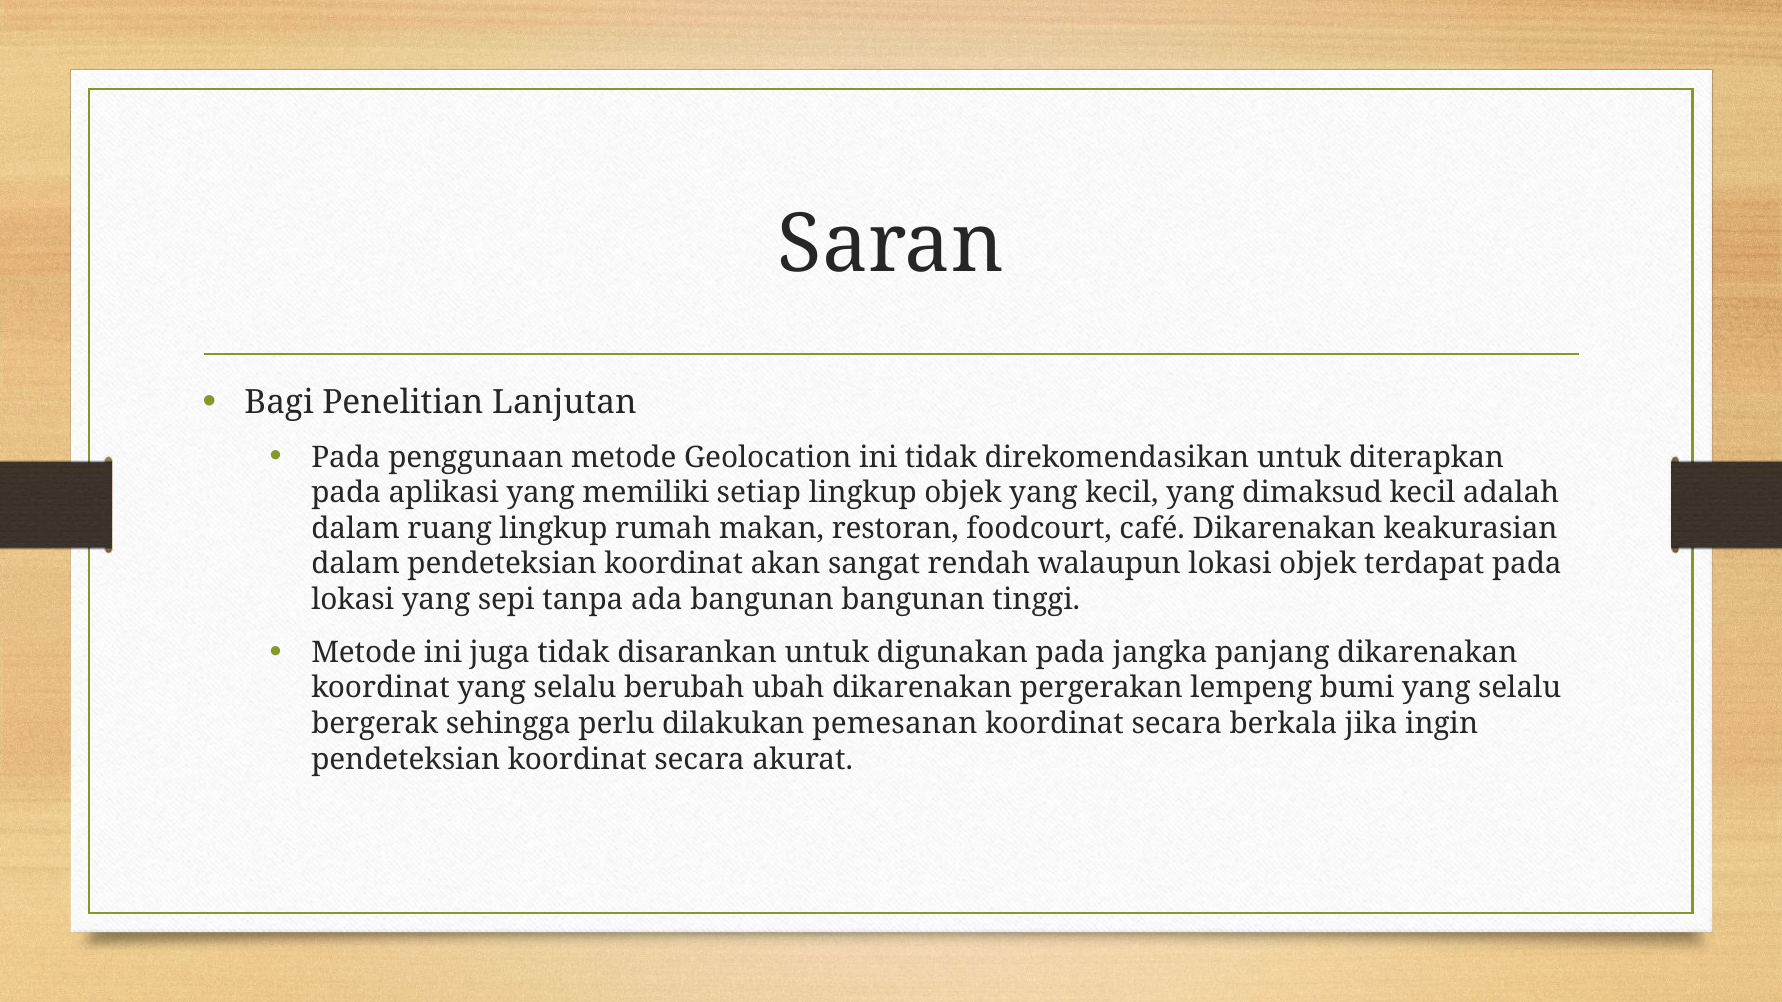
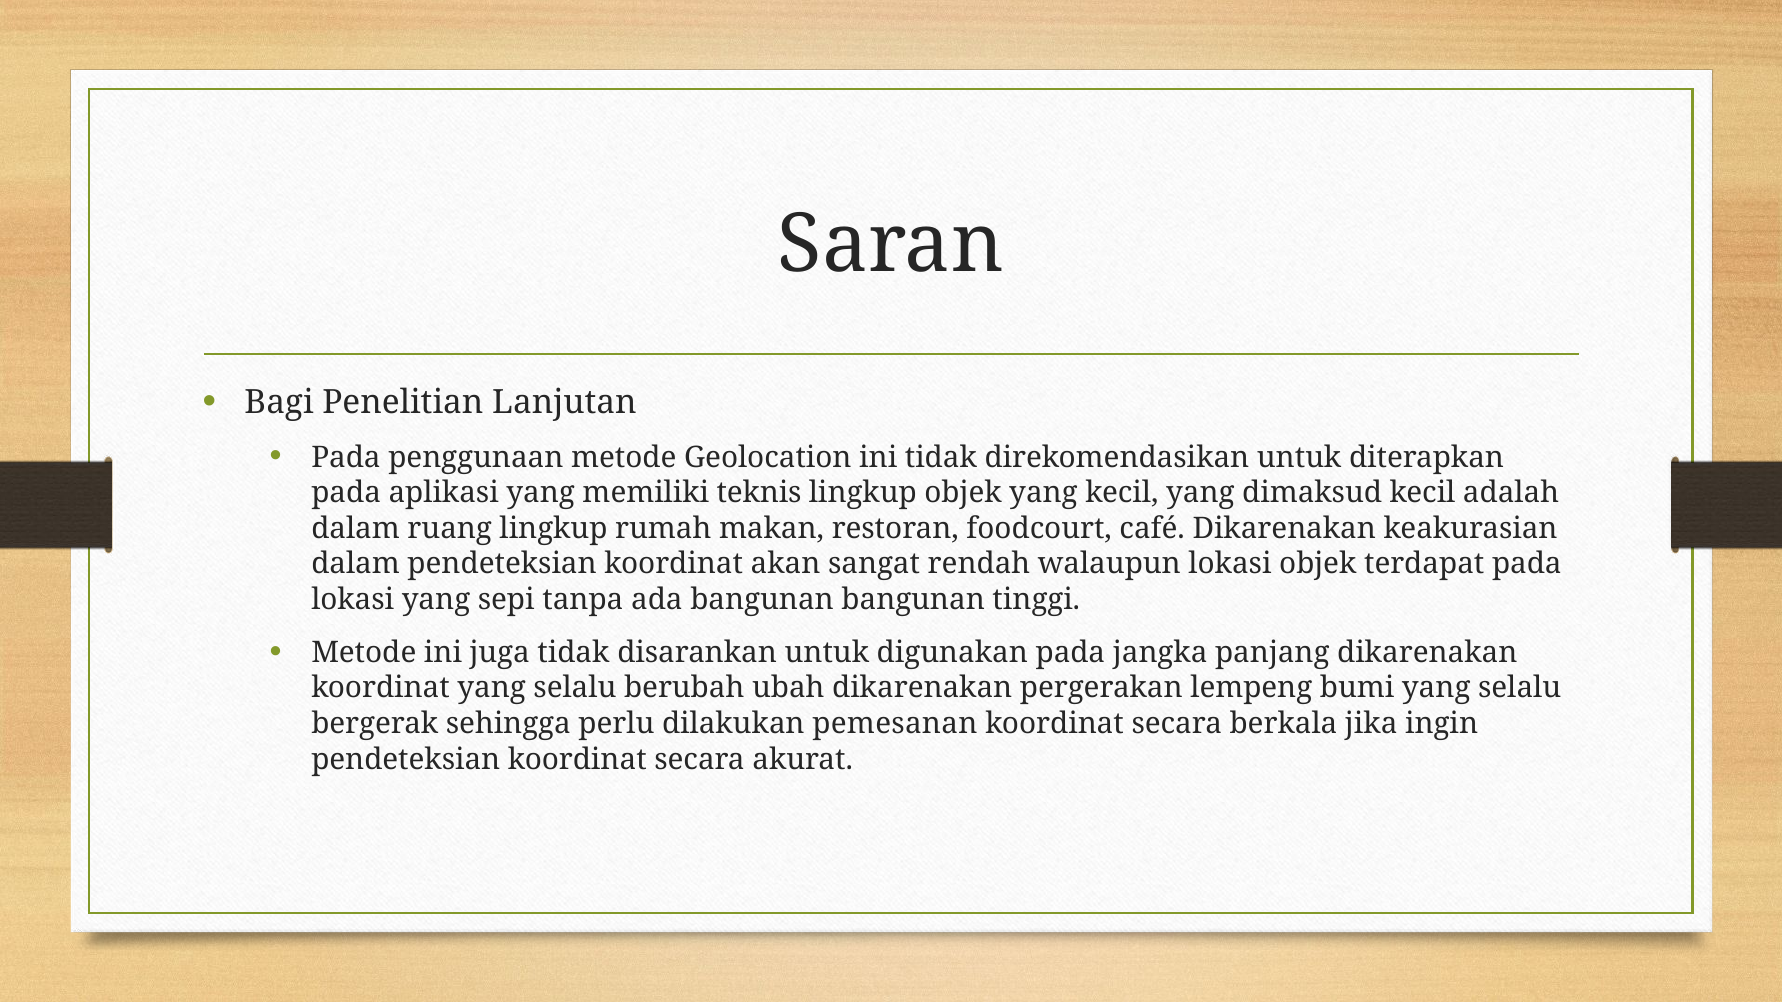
setiap: setiap -> teknis
